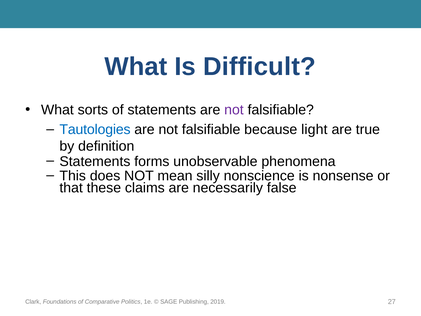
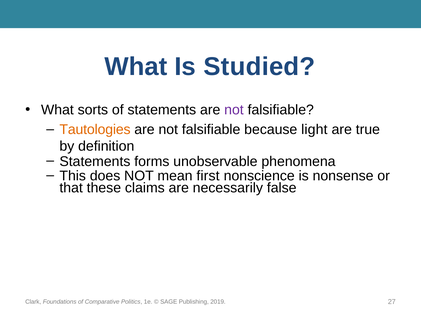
Difficult: Difficult -> Studied
Tautologies colour: blue -> orange
silly: silly -> first
